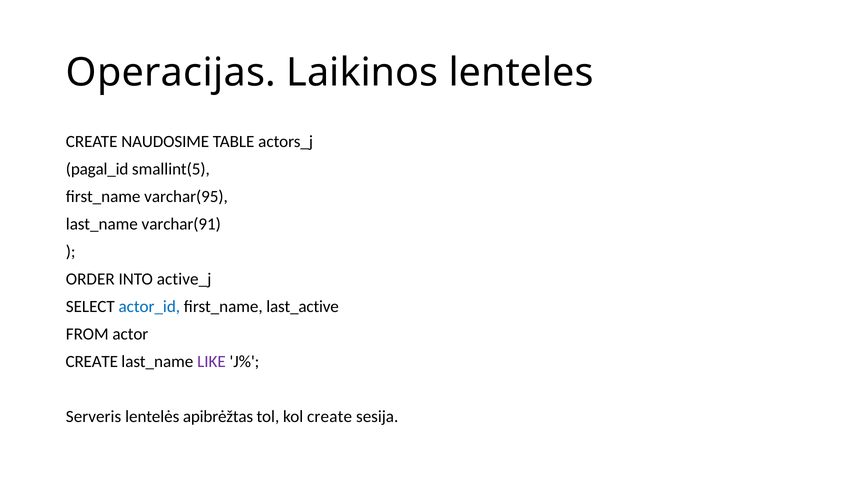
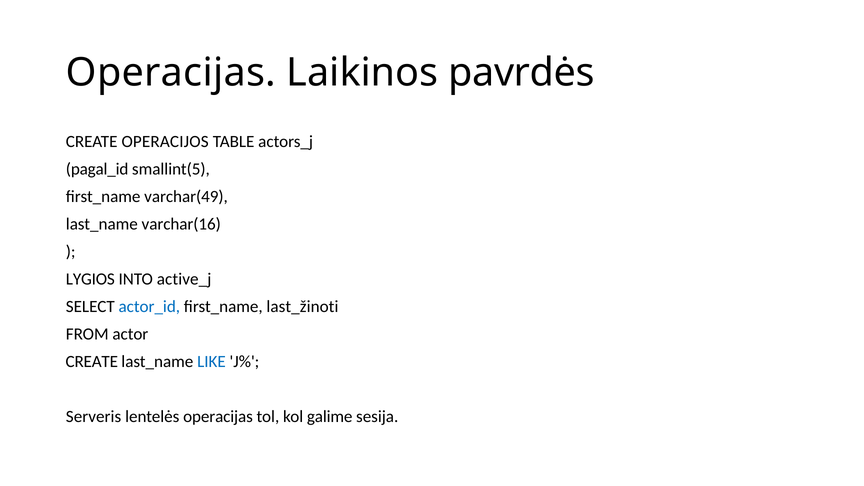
lenteles: lenteles -> pavrdės
NAUDOSIME: NAUDOSIME -> OPERACIJOS
varchar(95: varchar(95 -> varchar(49
varchar(91: varchar(91 -> varchar(16
ORDER: ORDER -> LYGIOS
last_active: last_active -> last_žinoti
LIKE colour: purple -> blue
lentelės apibrėžtas: apibrėžtas -> operacijas
kol create: create -> galime
